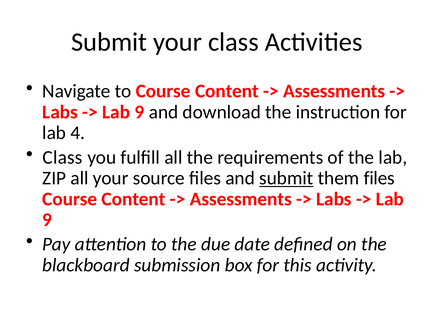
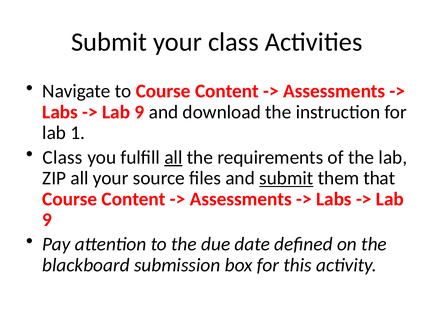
4: 4 -> 1
all at (173, 157) underline: none -> present
them files: files -> that
